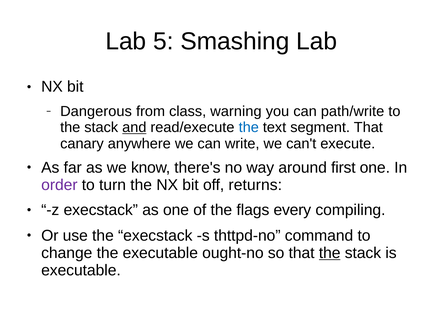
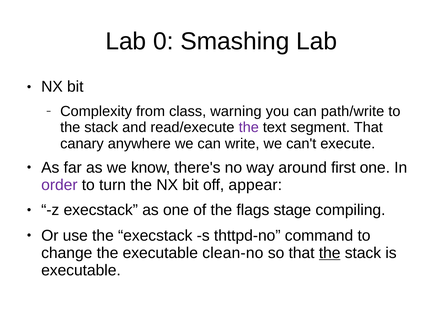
5: 5 -> 0
Dangerous: Dangerous -> Complexity
and underline: present -> none
the at (249, 127) colour: blue -> purple
returns: returns -> appear
every: every -> stage
ought-no: ought-no -> clean-no
